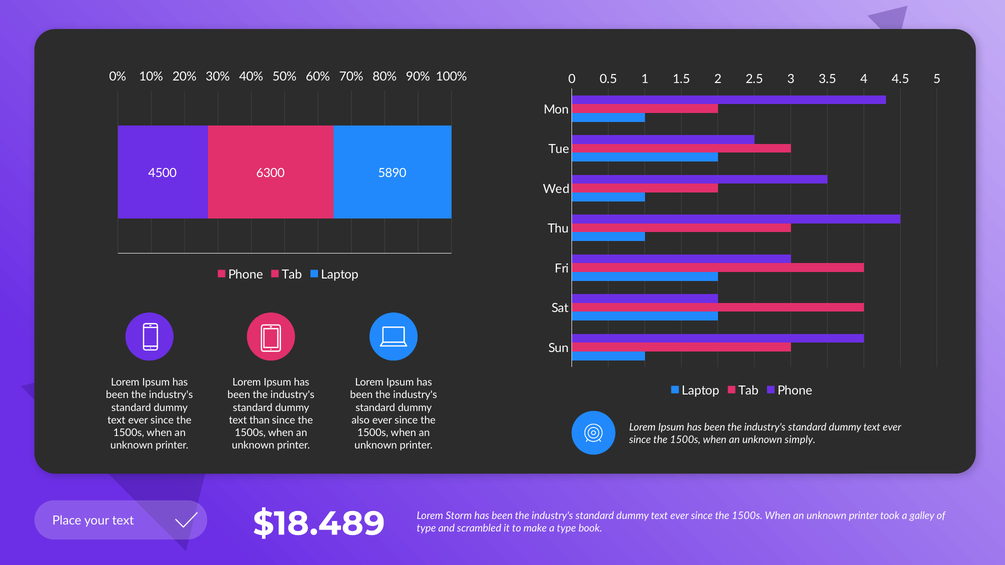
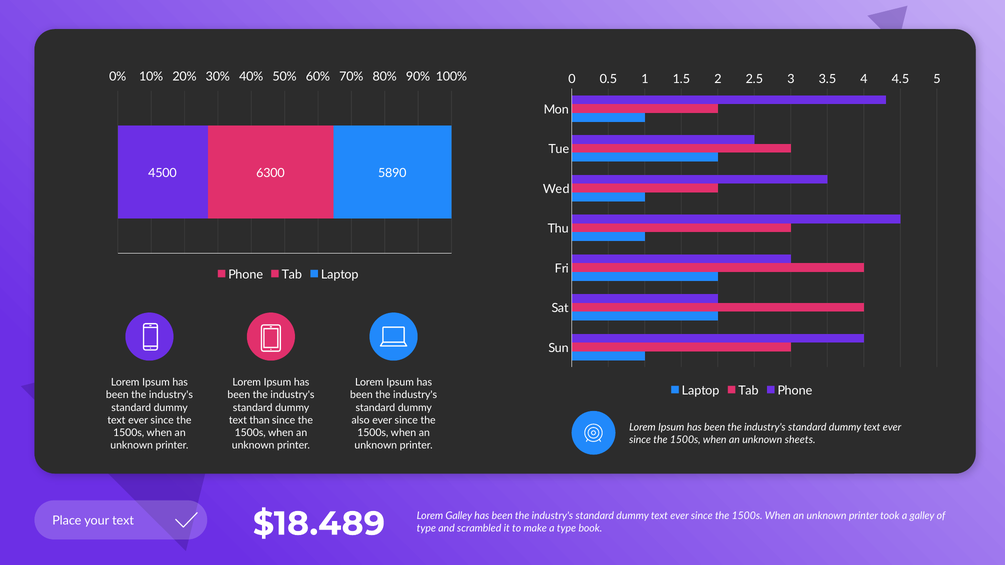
simply: simply -> sheets
Lorem Storm: Storm -> Galley
